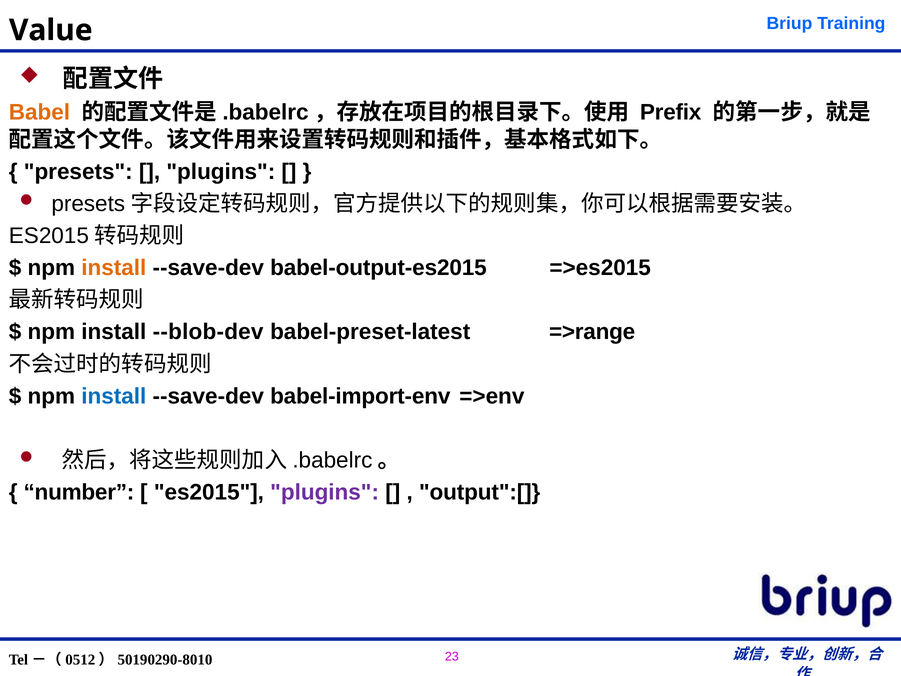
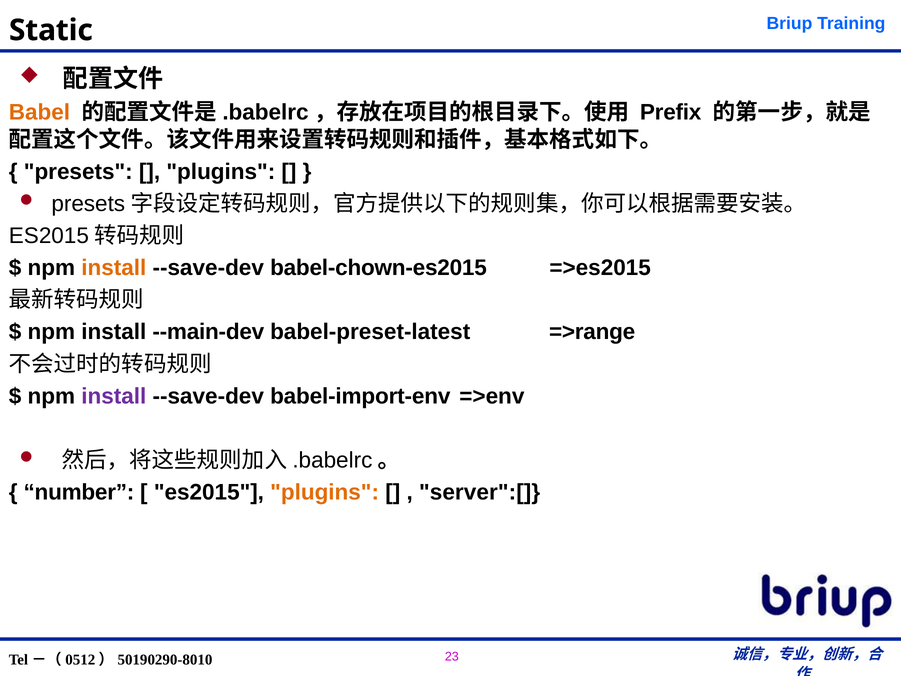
Value: Value -> Static
babel-output-es2015: babel-output-es2015 -> babel-chown-es2015
--blob-dev: --blob-dev -> --main-dev
install at (114, 396) colour: blue -> purple
plugins at (325, 492) colour: purple -> orange
output":[: output":[ -> server":[
